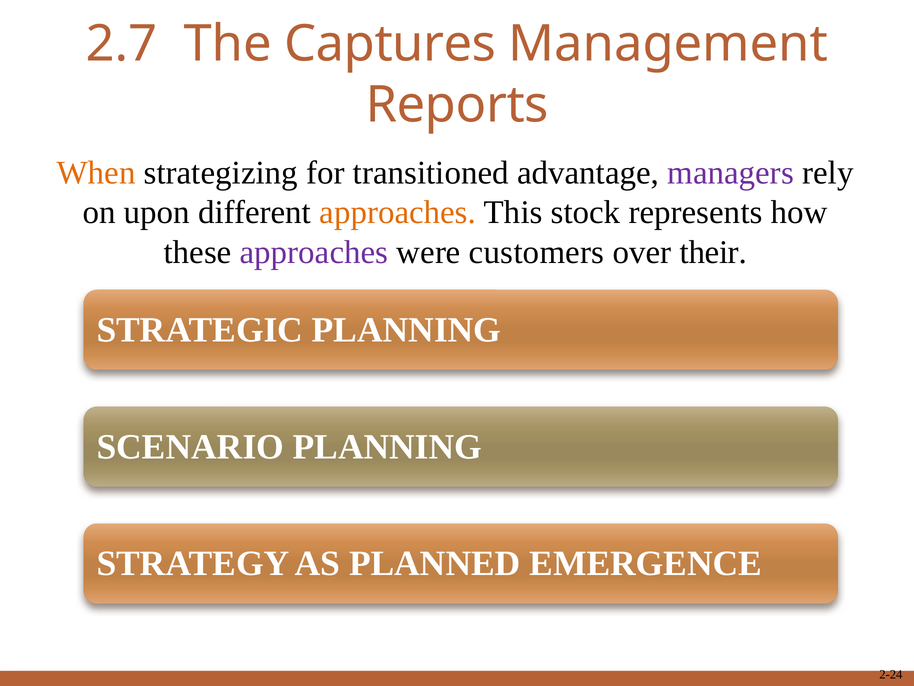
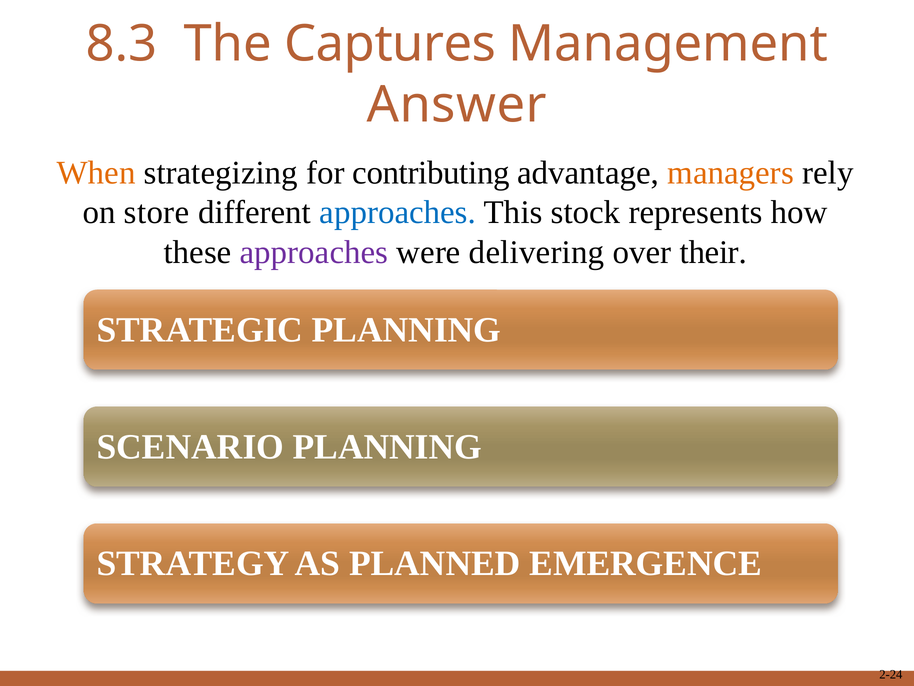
2.7: 2.7 -> 8.3
Reports: Reports -> Answer
transitioned: transitioned -> contributing
managers colour: purple -> orange
upon: upon -> store
approaches at (398, 212) colour: orange -> blue
customers: customers -> delivering
